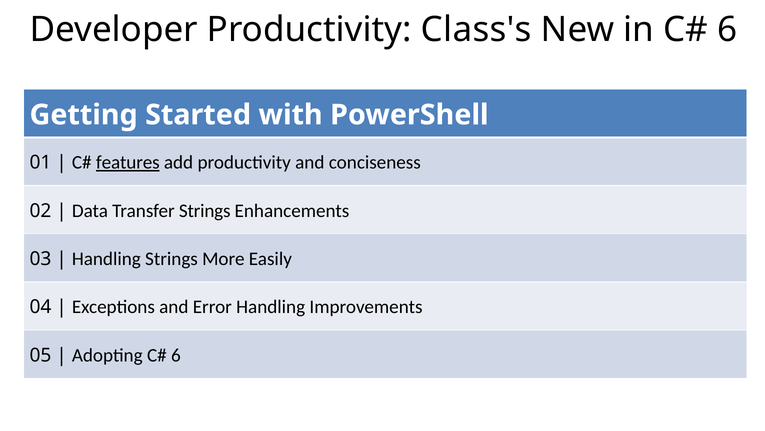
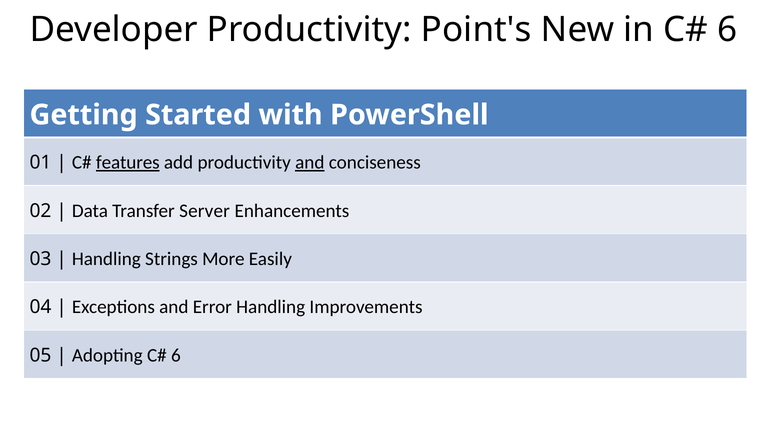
Class's: Class's -> Point's
and at (310, 162) underline: none -> present
Transfer Strings: Strings -> Server
